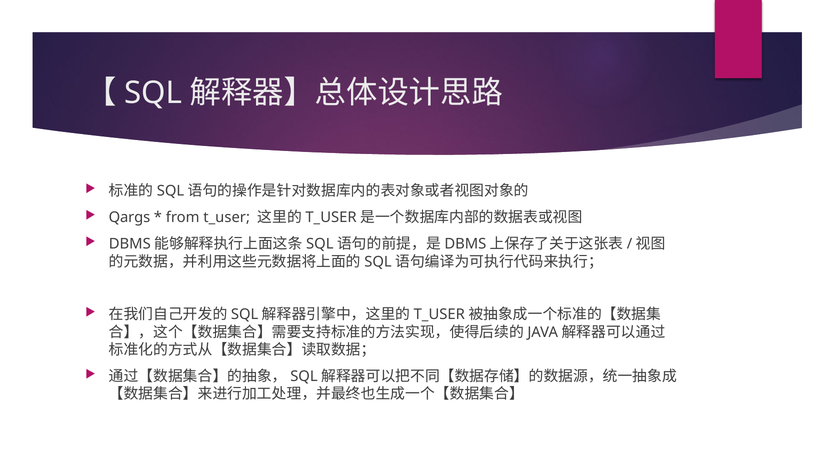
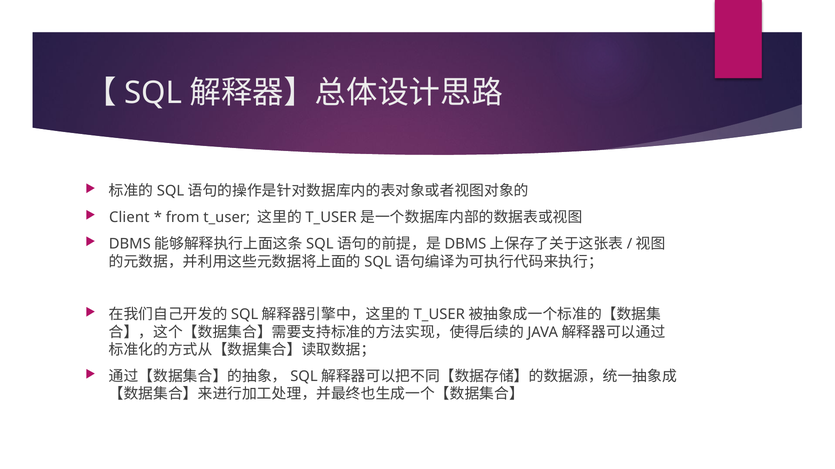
Qargs: Qargs -> Client
